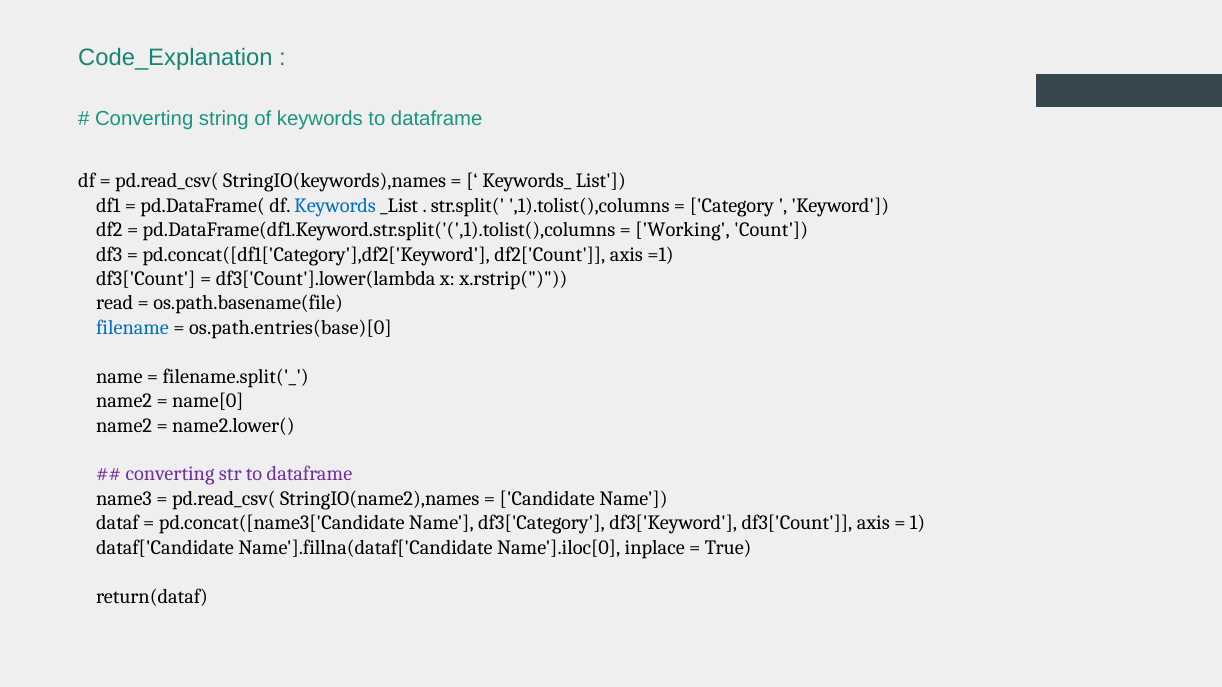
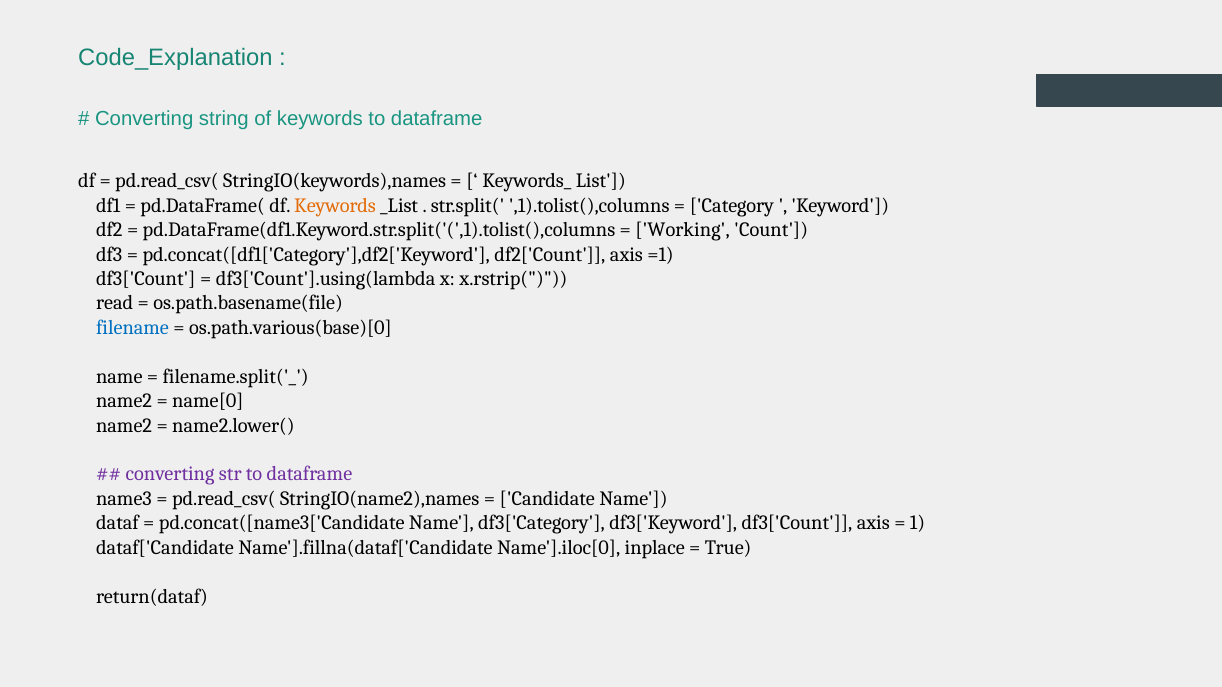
Keywords at (335, 206) colour: blue -> orange
df3['Count'].lower(lambda: df3['Count'].lower(lambda -> df3['Count'].using(lambda
os.path.entries(base)[0: os.path.entries(base)[0 -> os.path.various(base)[0
